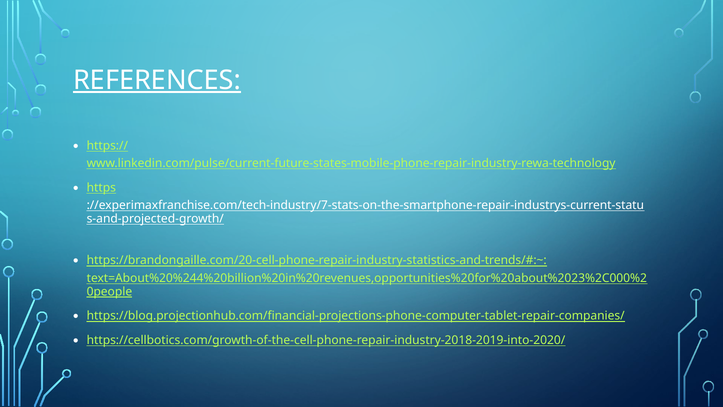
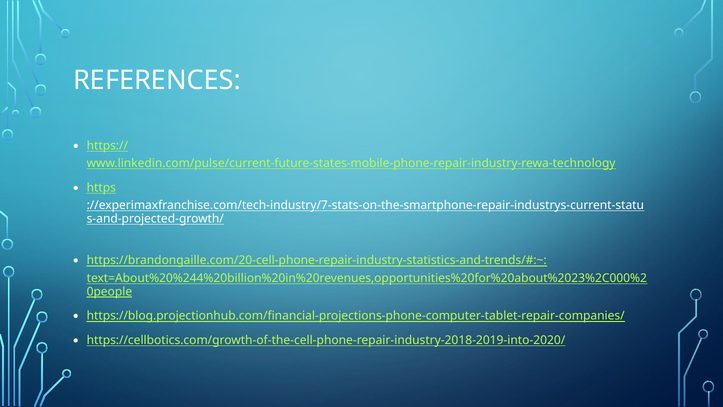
REFERENCES underline: present -> none
